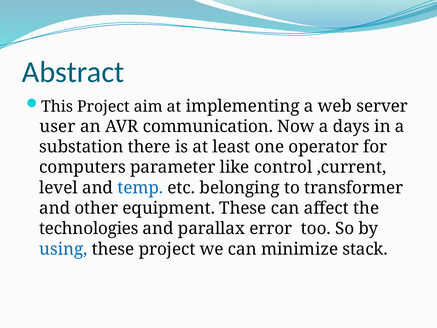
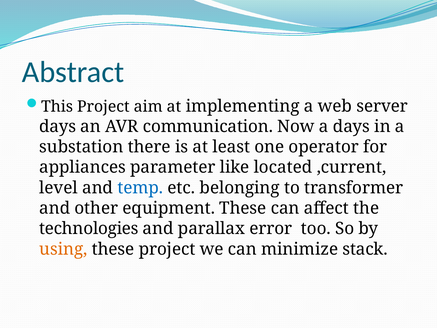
user at (58, 126): user -> days
computers: computers -> appliances
control: control -> located
using colour: blue -> orange
